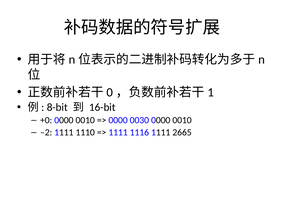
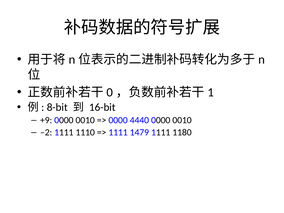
+0: +0 -> +9
0030: 0030 -> 4440
1116: 1116 -> 1479
2665: 2665 -> 1180
